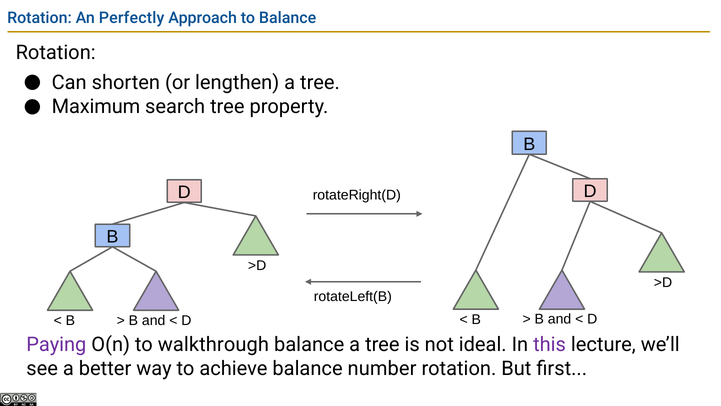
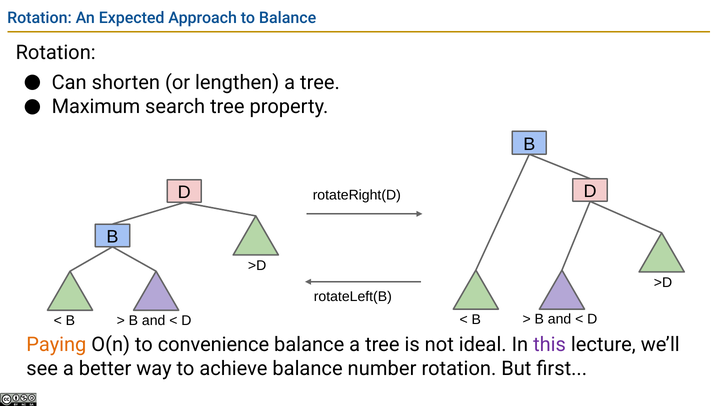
Perfectly: Perfectly -> Expected
Paying colour: purple -> orange
walkthrough: walkthrough -> convenience
